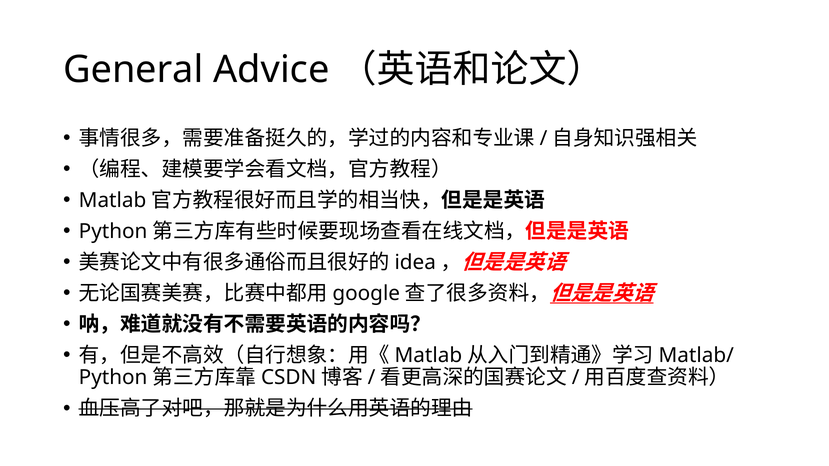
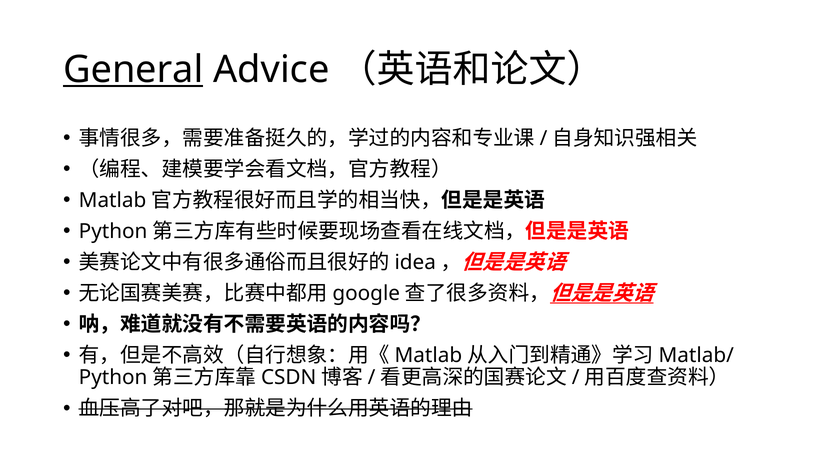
General underline: none -> present
